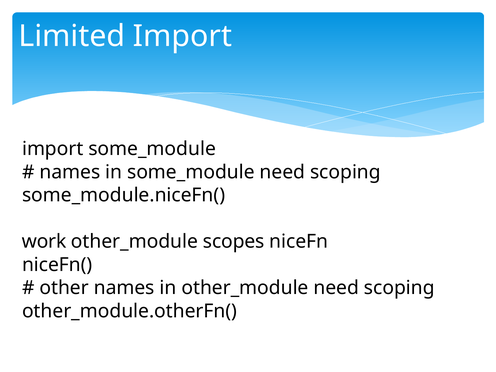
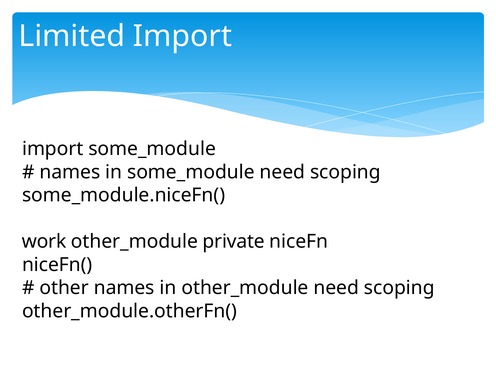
scopes: scopes -> private
